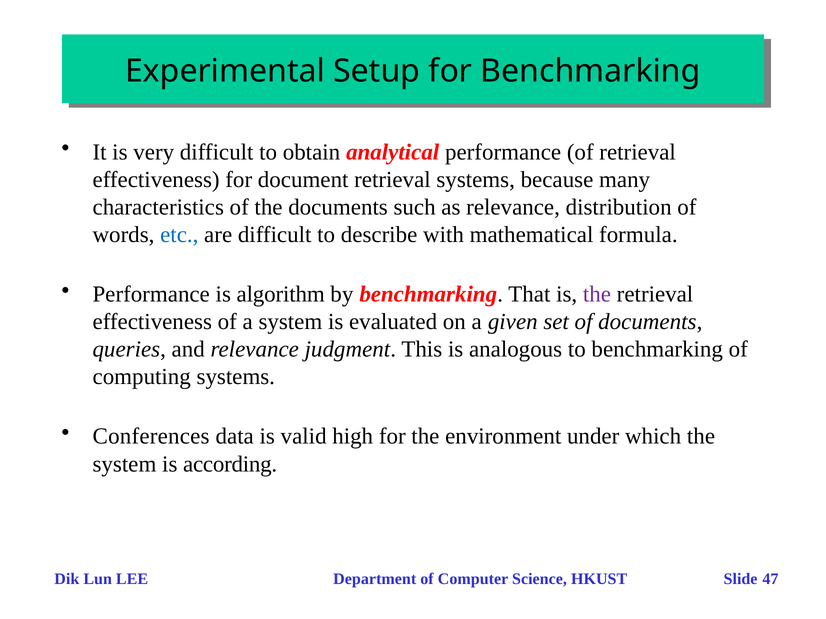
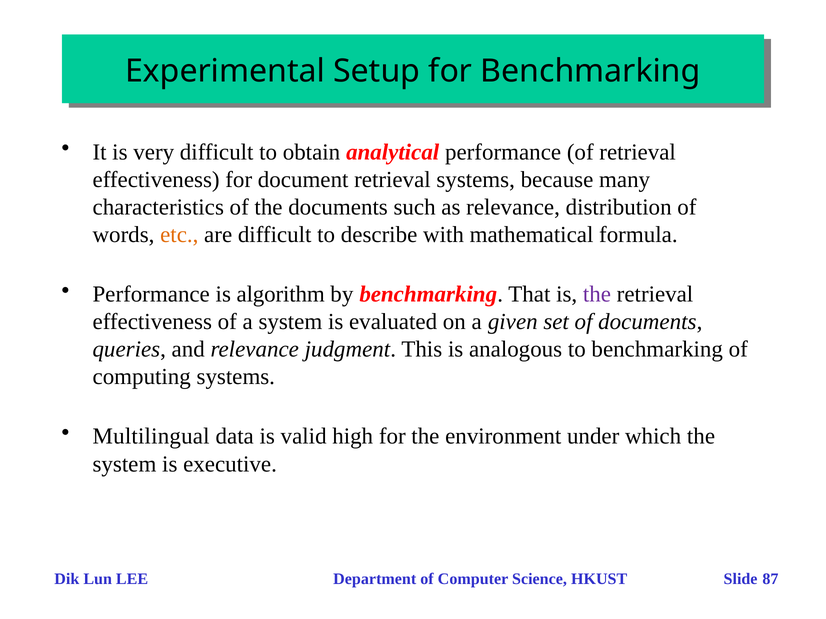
etc colour: blue -> orange
Conferences: Conferences -> Multilingual
according: according -> executive
47: 47 -> 87
